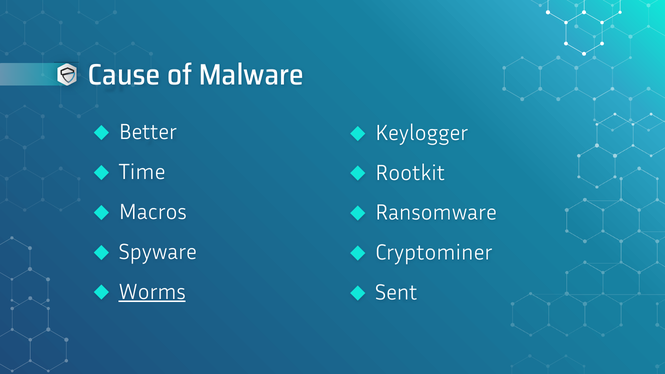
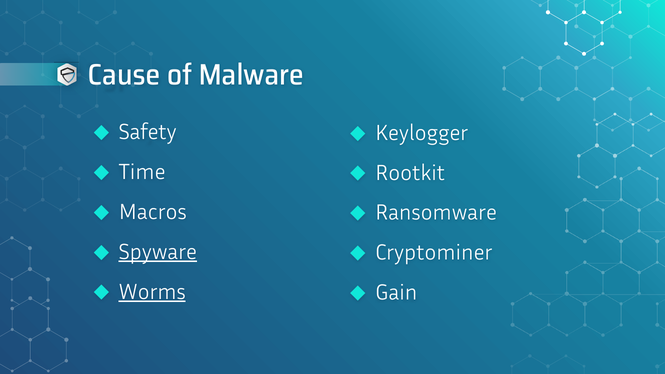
Better: Better -> Safety
Spyware underline: none -> present
Sent: Sent -> Gain
